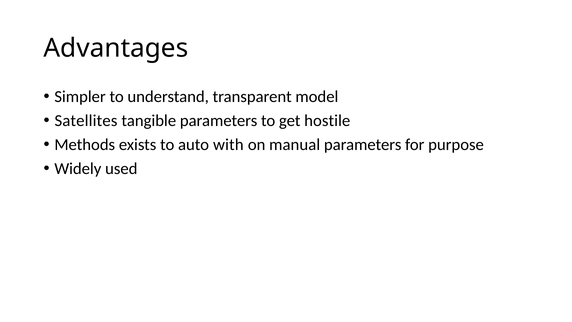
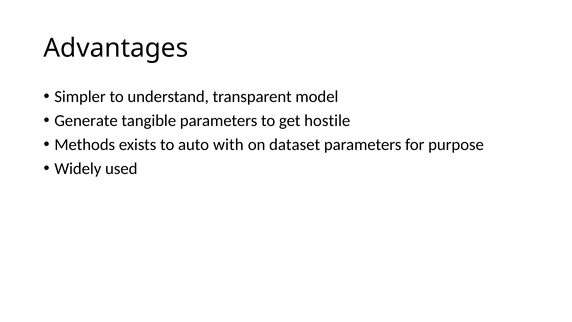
Satellites: Satellites -> Generate
manual: manual -> dataset
